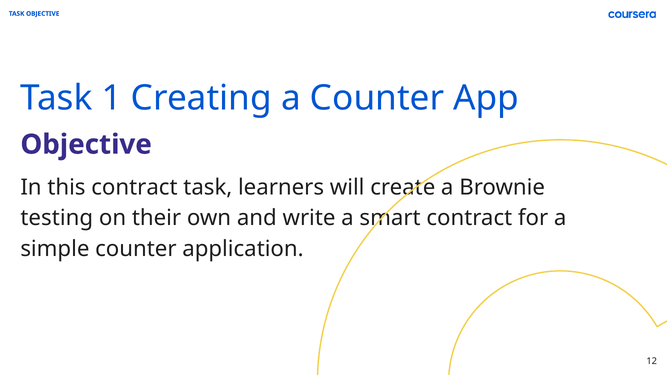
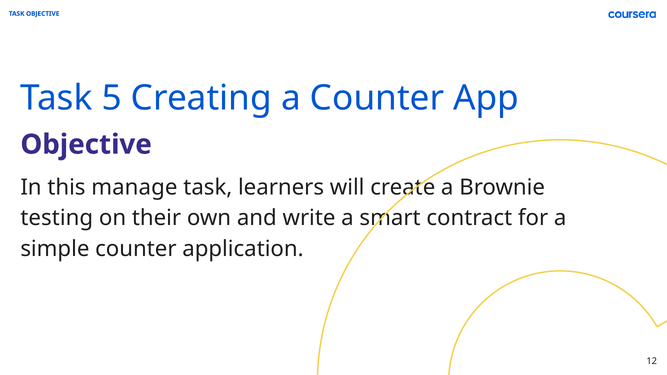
1: 1 -> 5
this contract: contract -> manage
